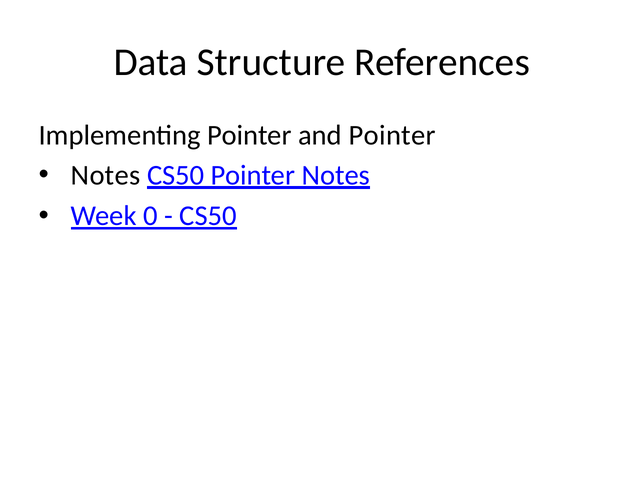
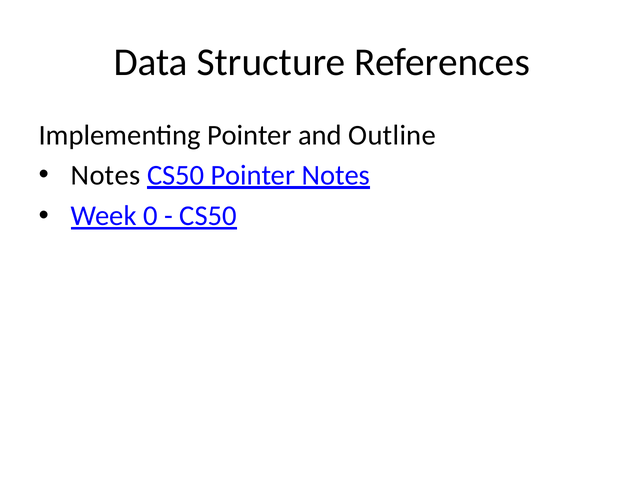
and Pointer: Pointer -> Outline
